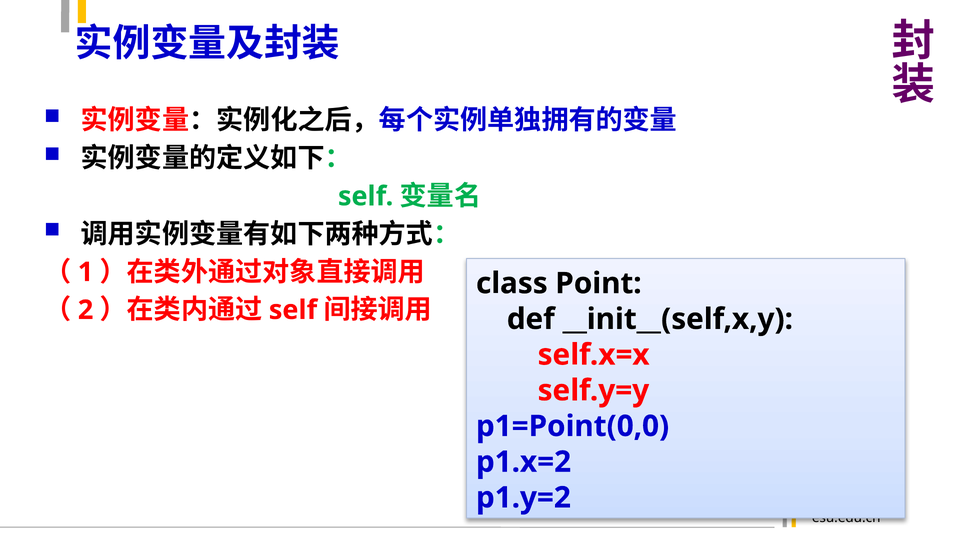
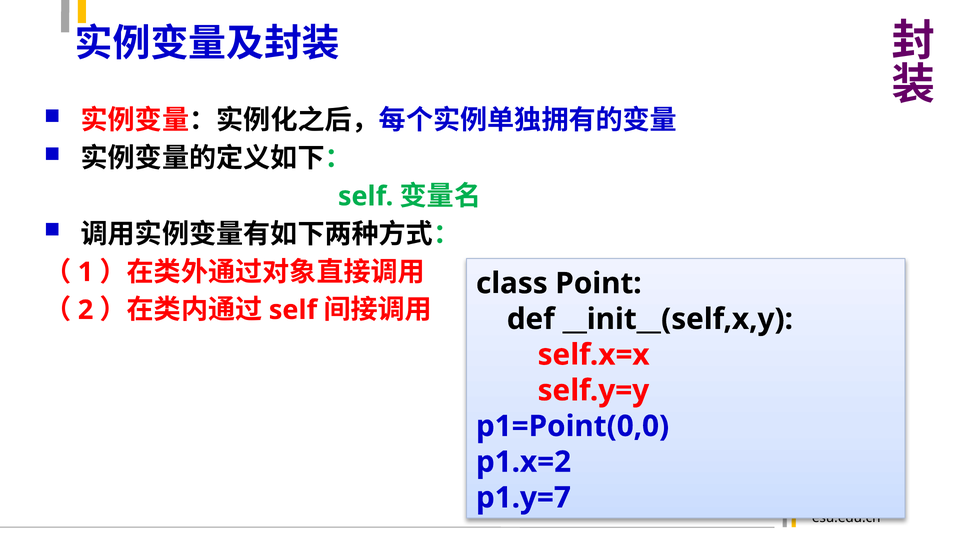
p1.y=2: p1.y=2 -> p1.y=7
